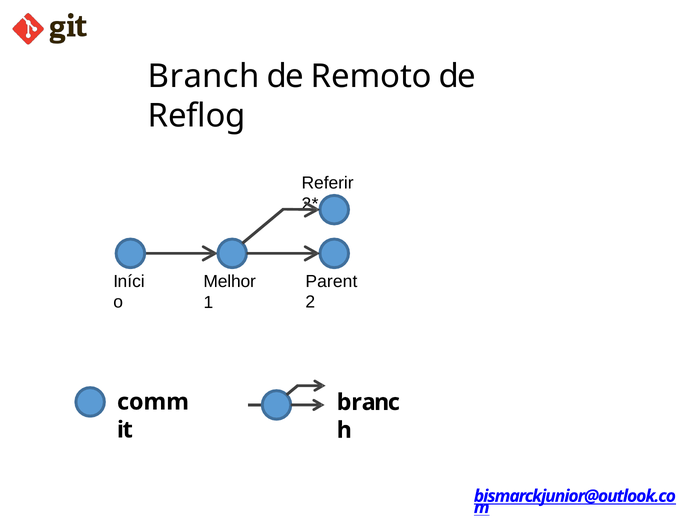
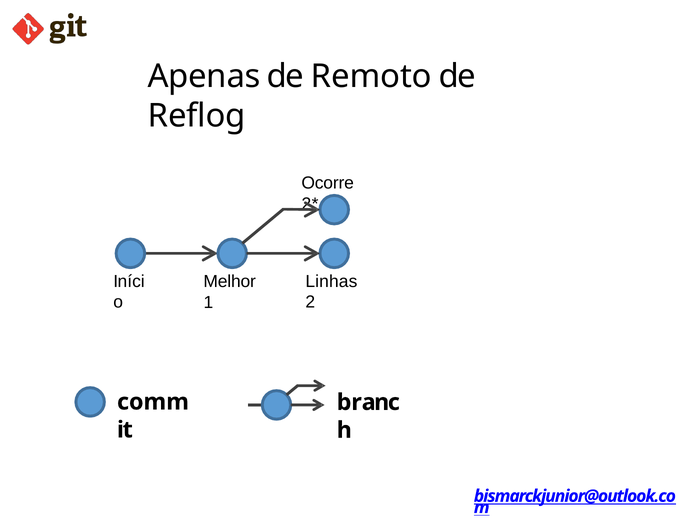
Branch: Branch -> Apenas
Referir: Referir -> Ocorre
Parent: Parent -> Linhas
